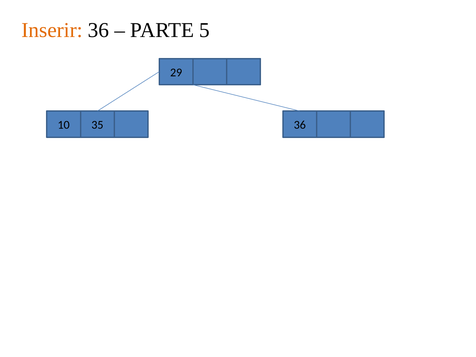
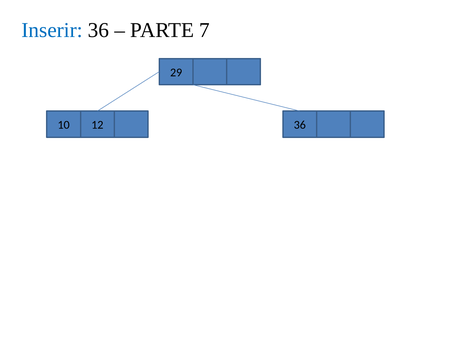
Inserir colour: orange -> blue
5: 5 -> 7
35: 35 -> 12
